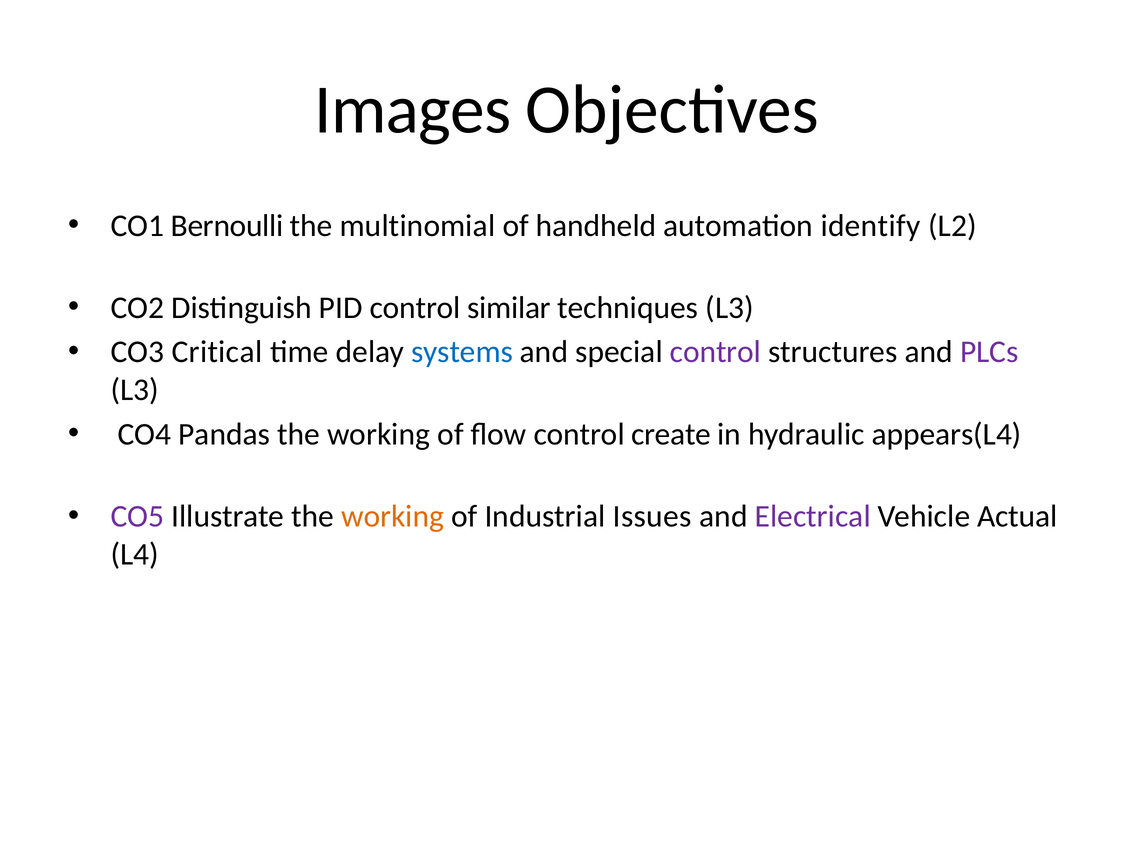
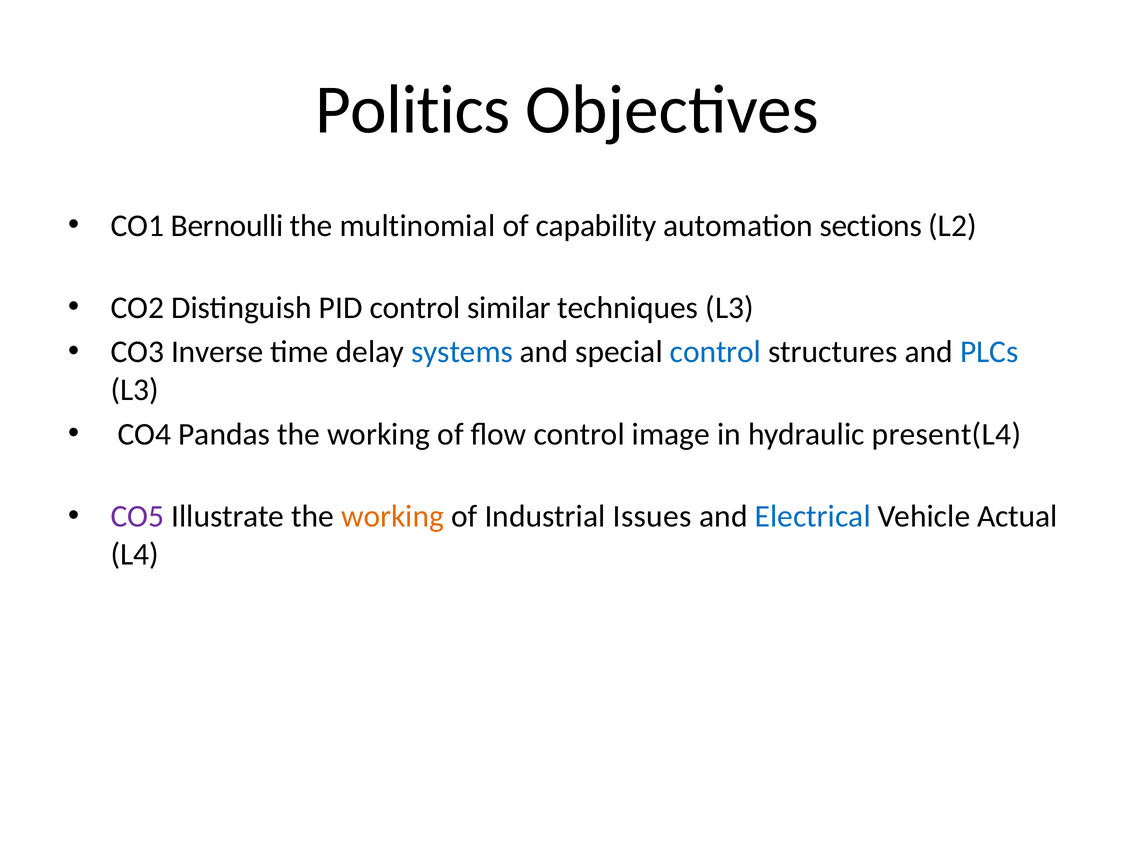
Images: Images -> Politics
handheld: handheld -> capability
identify: identify -> sections
Critical: Critical -> Inverse
control at (715, 352) colour: purple -> blue
PLCs colour: purple -> blue
create: create -> image
appears(L4: appears(L4 -> present(L4
Electrical colour: purple -> blue
